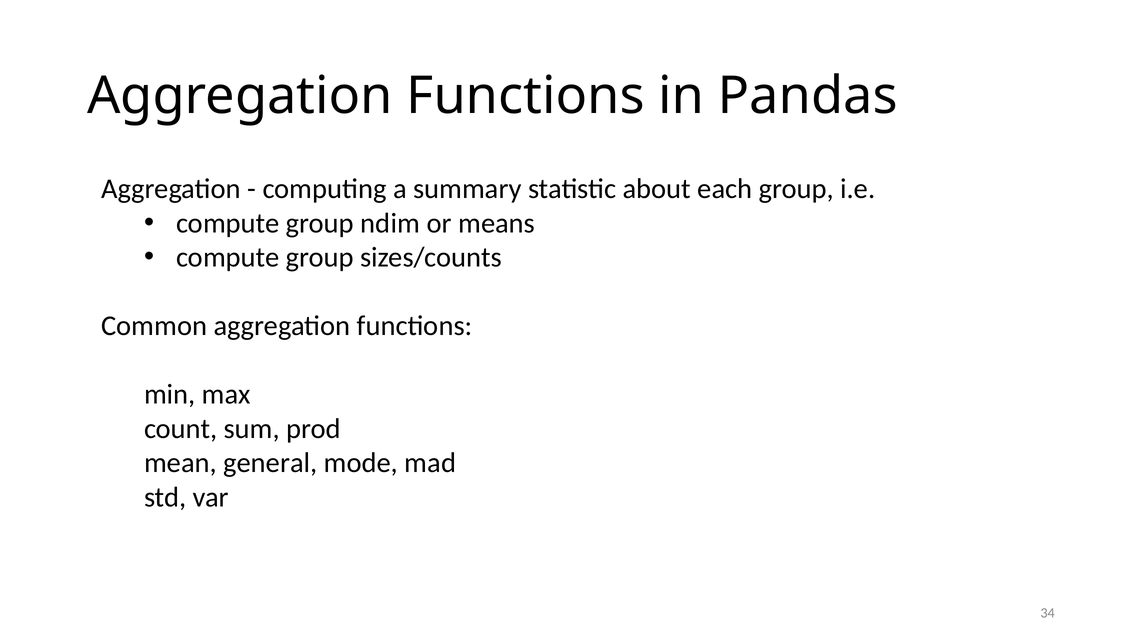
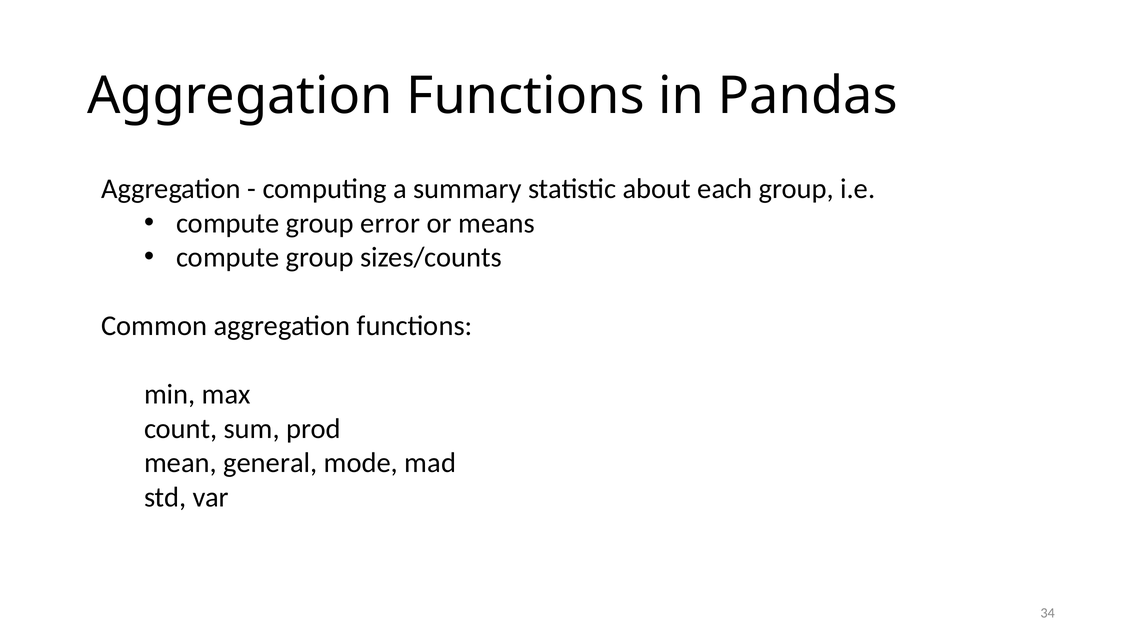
ndim: ndim -> error
